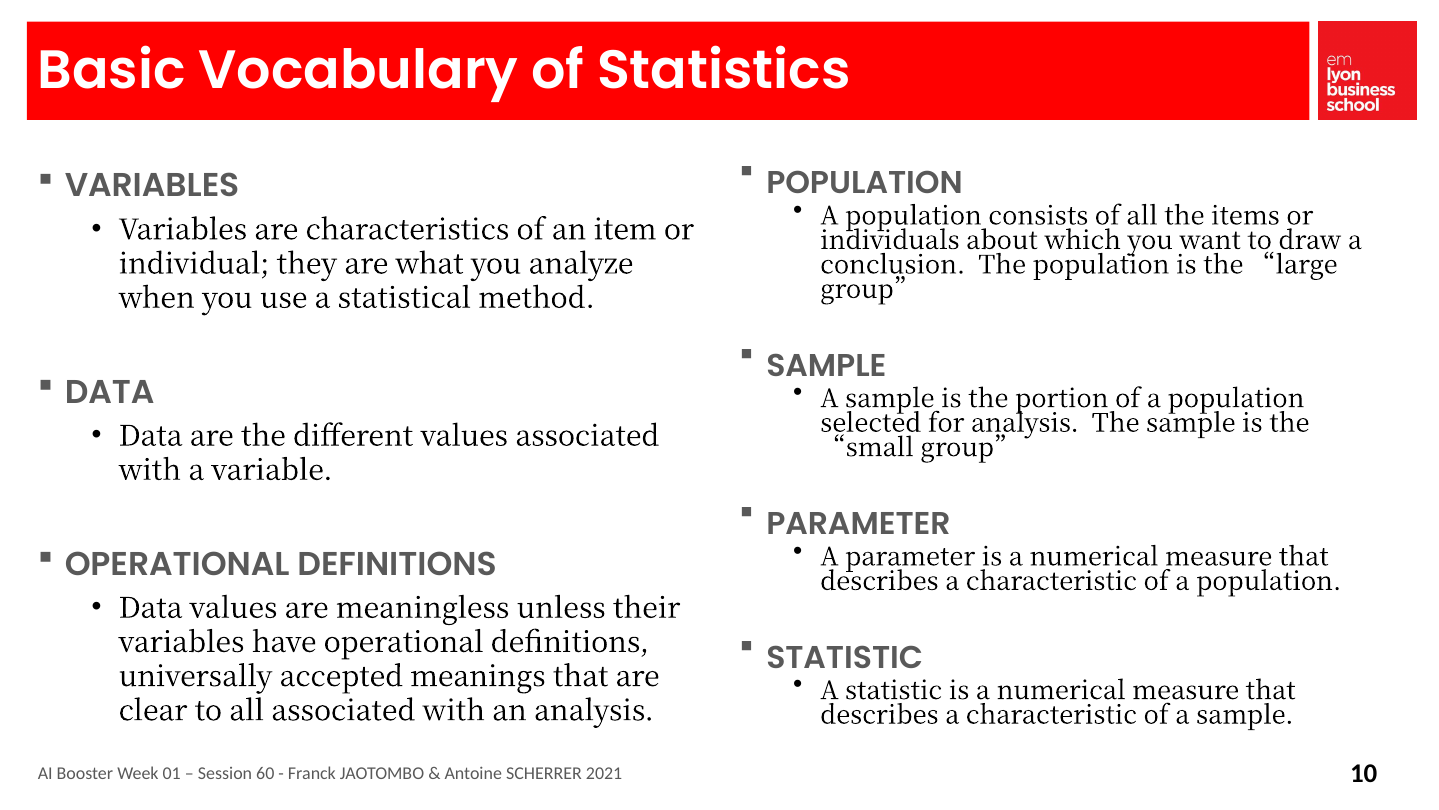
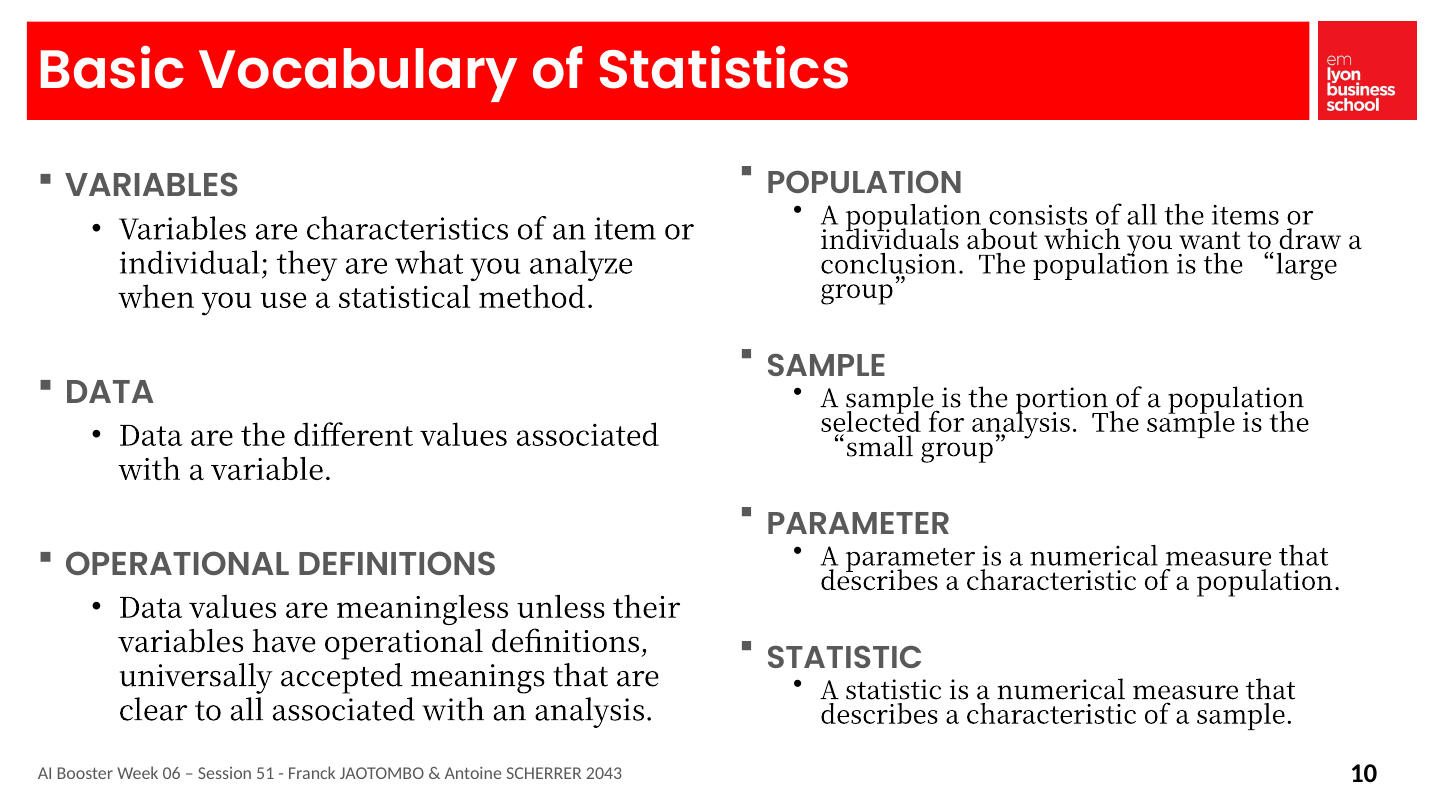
01: 01 -> 06
60: 60 -> 51
2021: 2021 -> 2043
